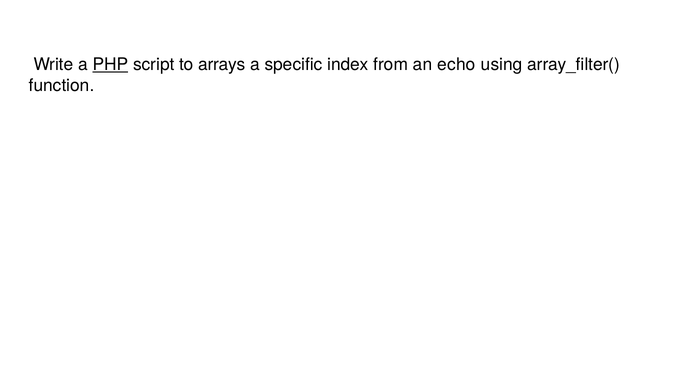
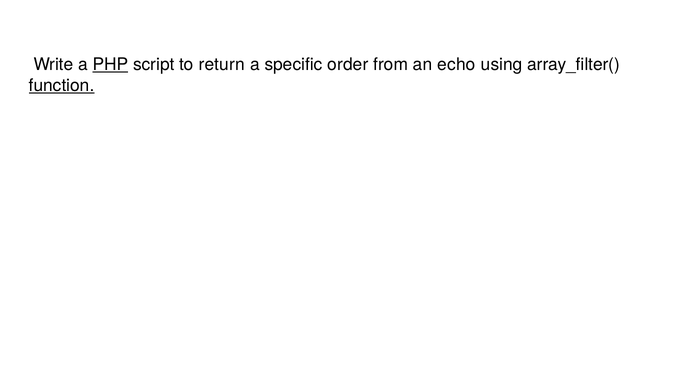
arrays: arrays -> return
index: index -> order
function underline: none -> present
